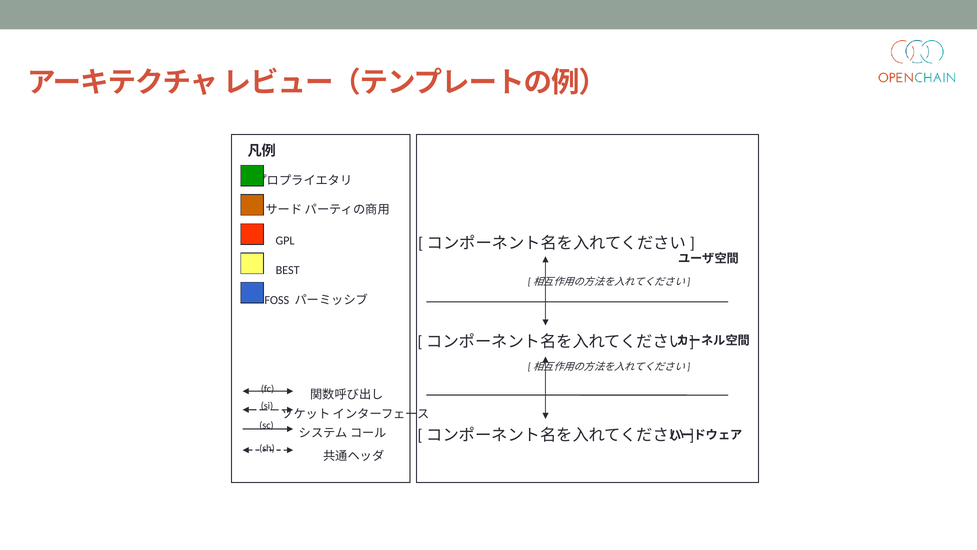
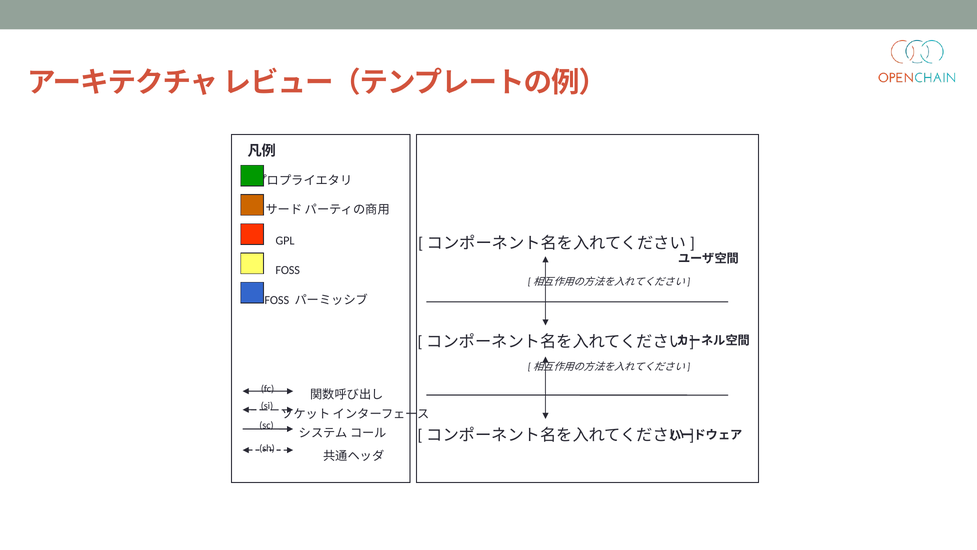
BEST at (288, 270): BEST -> FOSS
